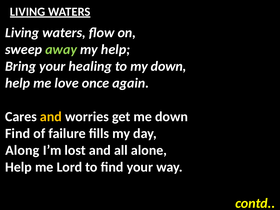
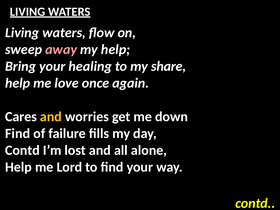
away colour: light green -> pink
my down: down -> share
Along at (22, 150): Along -> Contd
